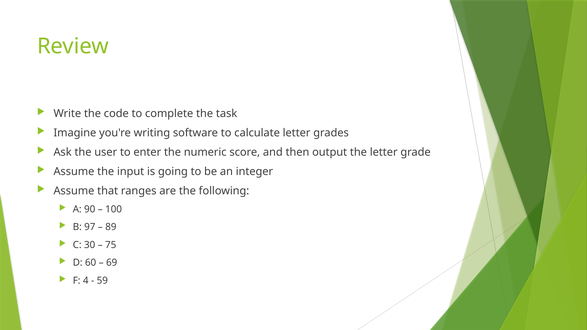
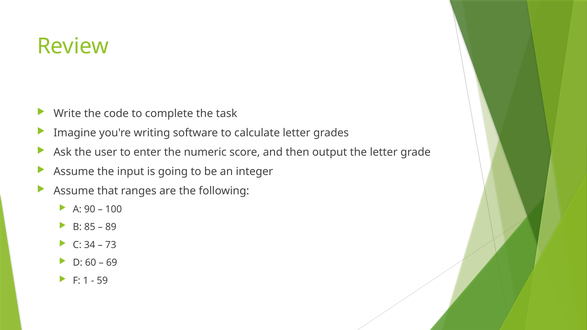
97: 97 -> 85
30: 30 -> 34
75: 75 -> 73
4: 4 -> 1
